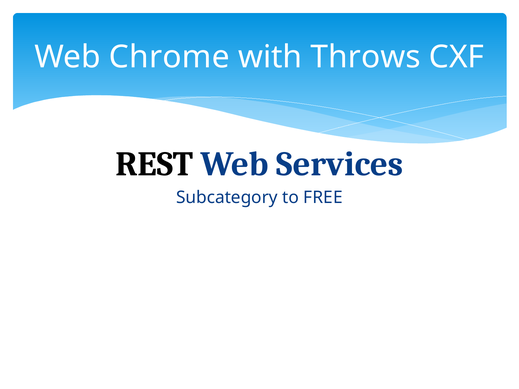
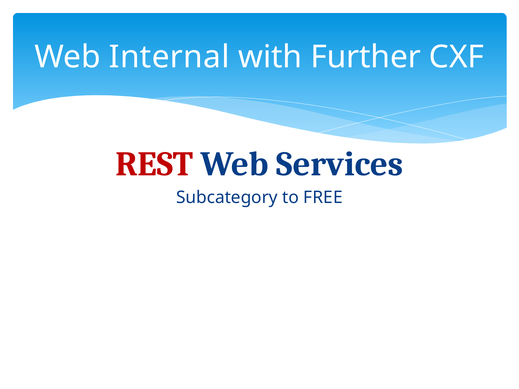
Chrome: Chrome -> Internal
Throws: Throws -> Further
REST colour: black -> red
